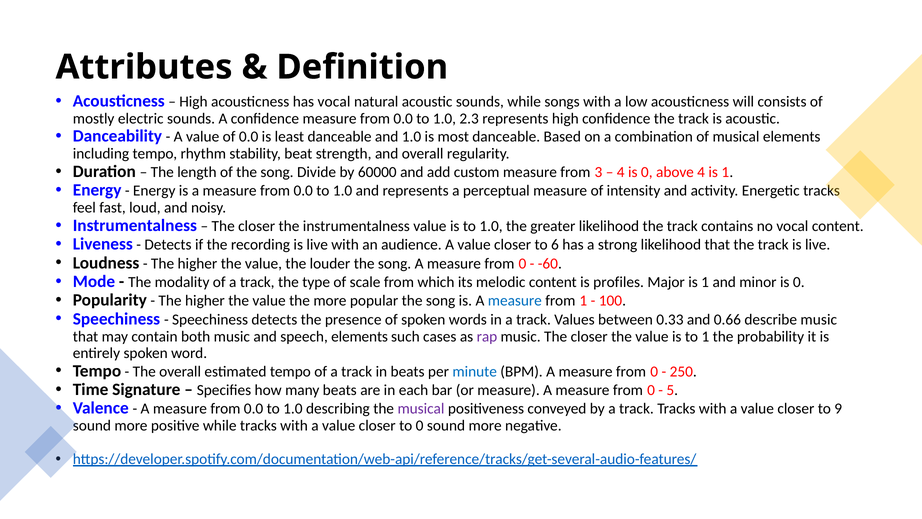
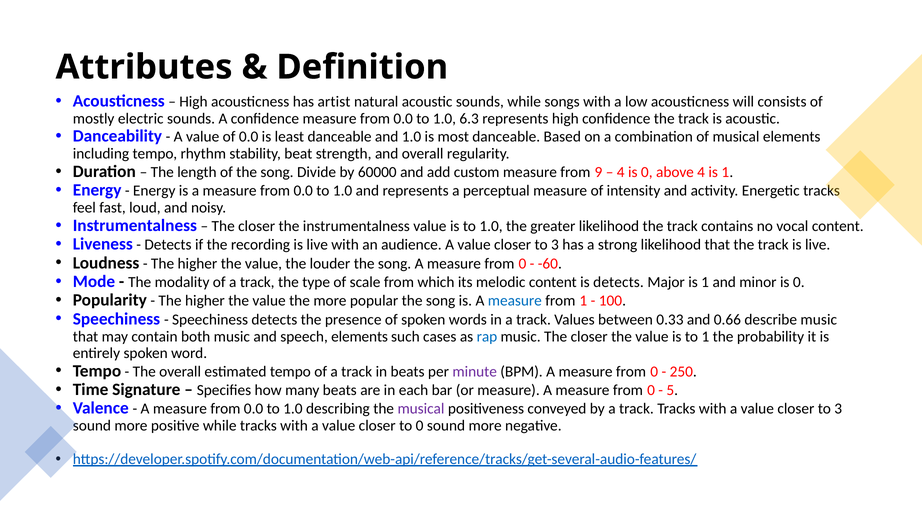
has vocal: vocal -> artist
2.3: 2.3 -> 6.3
3: 3 -> 9
6 at (555, 245): 6 -> 3
is profiles: profiles -> detects
rap colour: purple -> blue
minute colour: blue -> purple
9 at (838, 409): 9 -> 3
